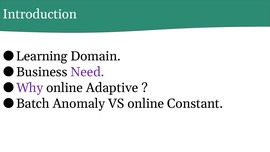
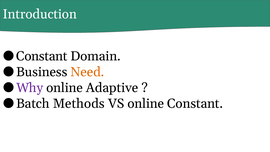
Learning at (42, 56): Learning -> Constant
Need colour: purple -> orange
Anomaly: Anomaly -> Methods
